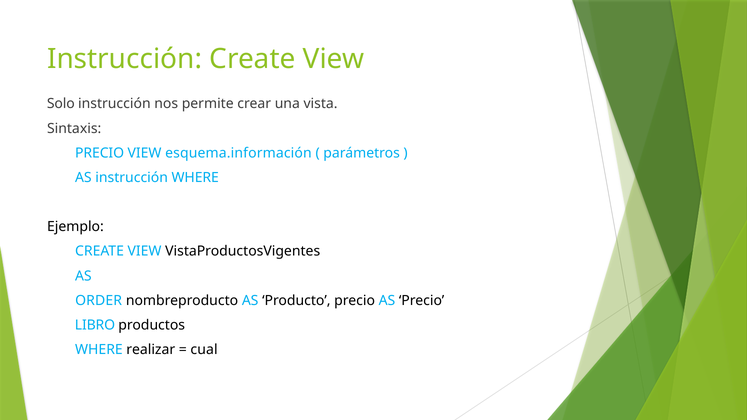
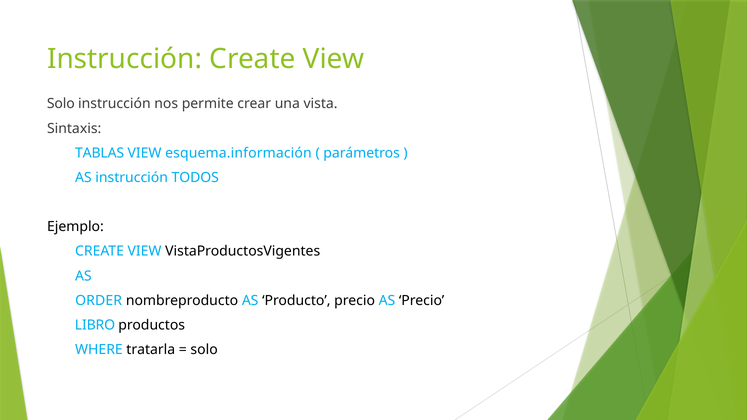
PRECIO at (100, 153): PRECIO -> TABLAS
instrucción WHERE: WHERE -> TODOS
realizar: realizar -> tratarla
cual at (204, 350): cual -> solo
